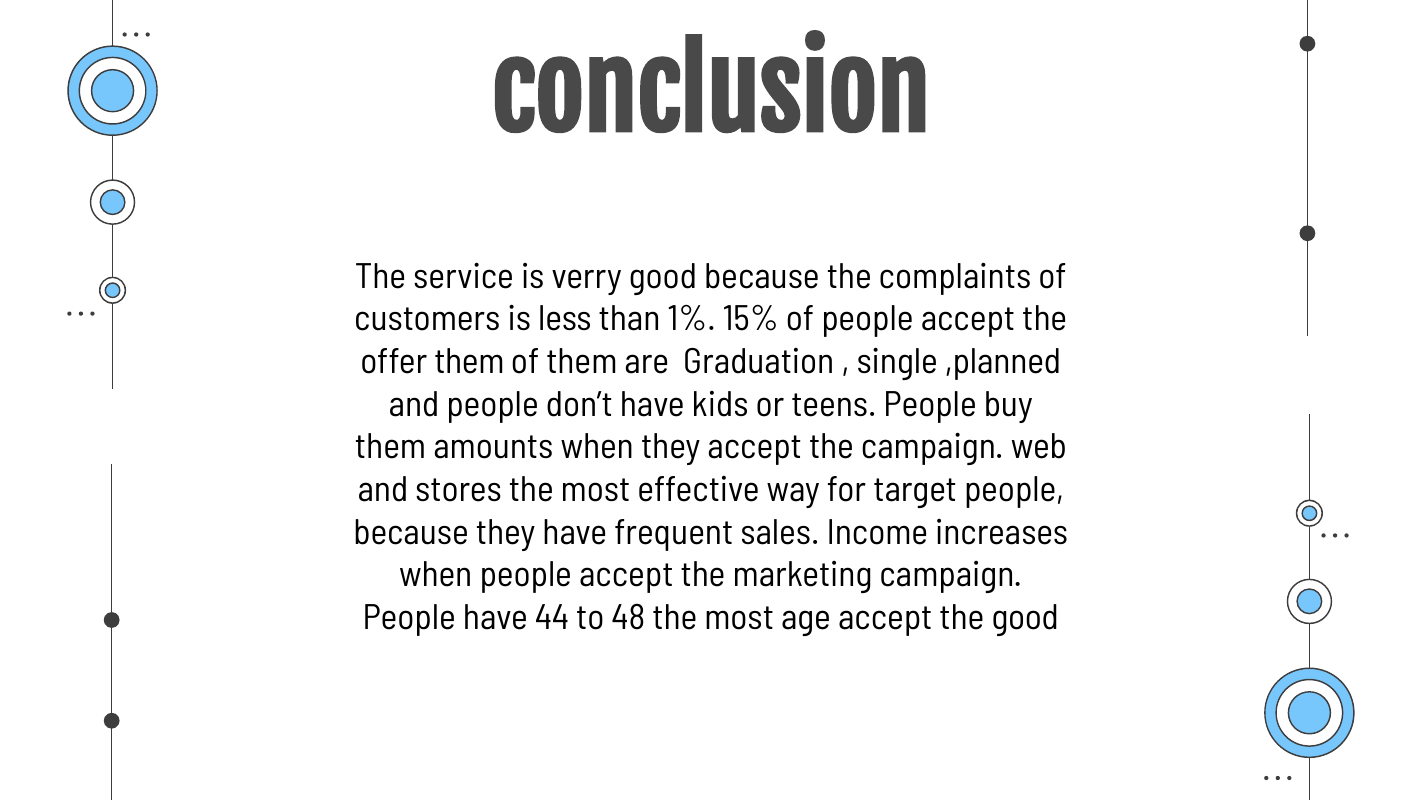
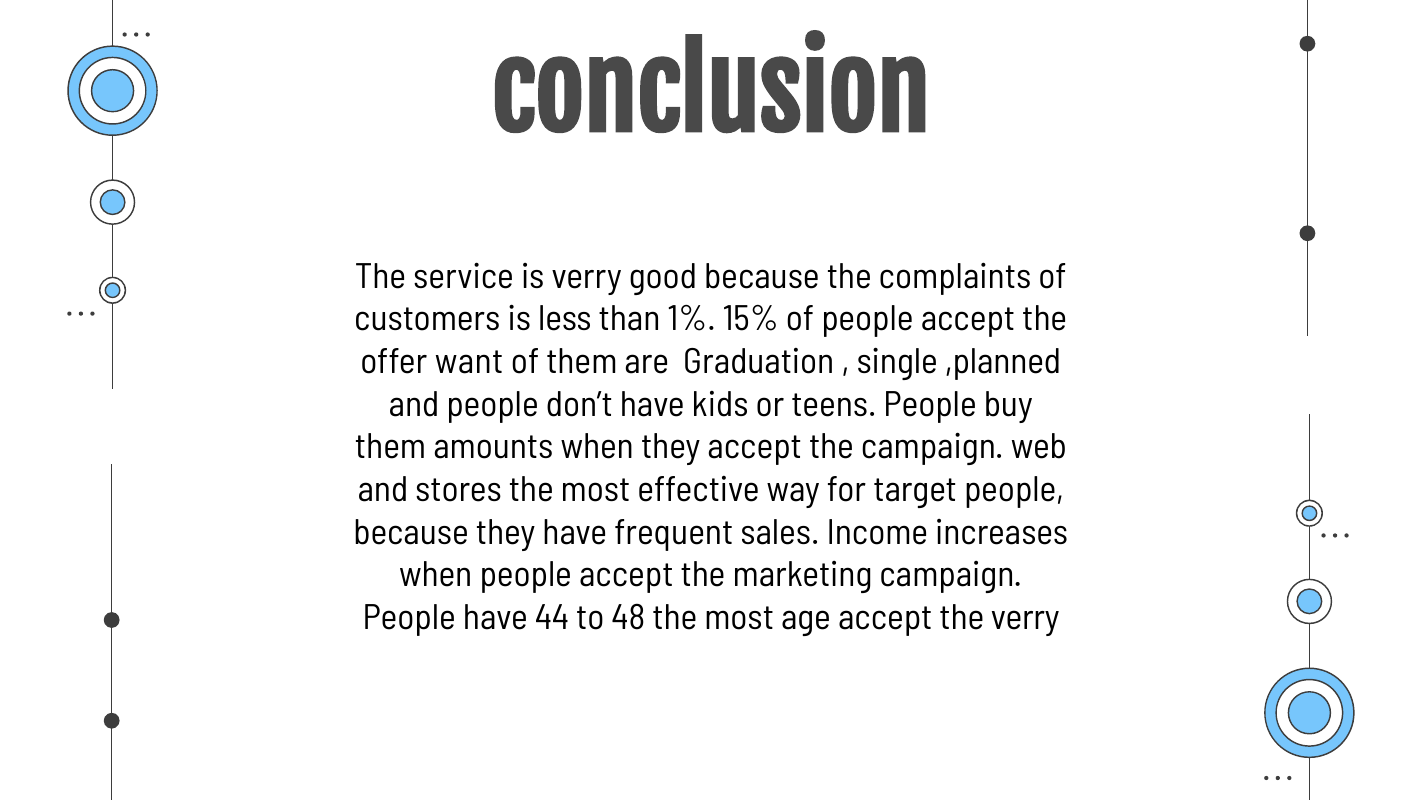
offer them: them -> want
the good: good -> verry
